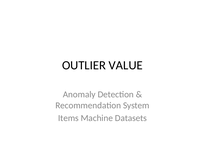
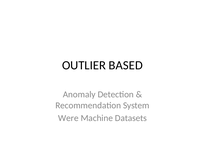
VALUE: VALUE -> BASED
Items: Items -> Were
